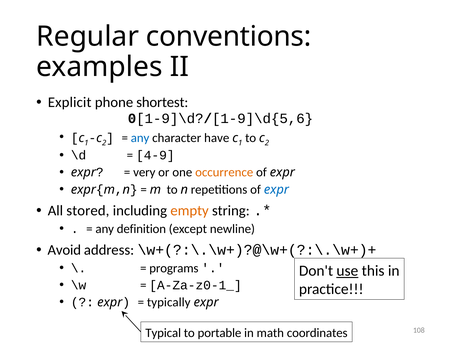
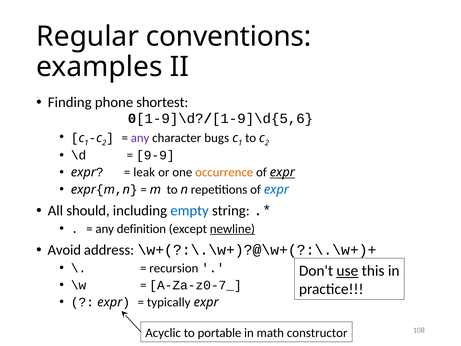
Explicit: Explicit -> Finding
any at (140, 138) colour: blue -> purple
have: have -> bugs
4-9: 4-9 -> 9-9
very: very -> leak
expr at (282, 172) underline: none -> present
stored: stored -> should
empty colour: orange -> blue
newline underline: none -> present
programs: programs -> recursion
A-Za-z0-1_: A-Za-z0-1_ -> A-Za-z0-7_
Typical: Typical -> Acyclic
coordinates: coordinates -> constructor
